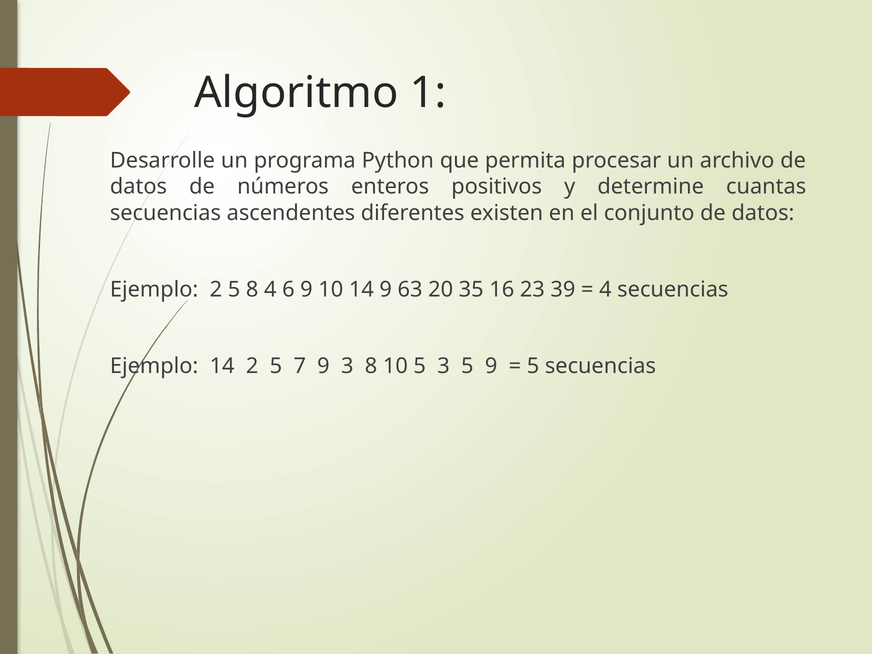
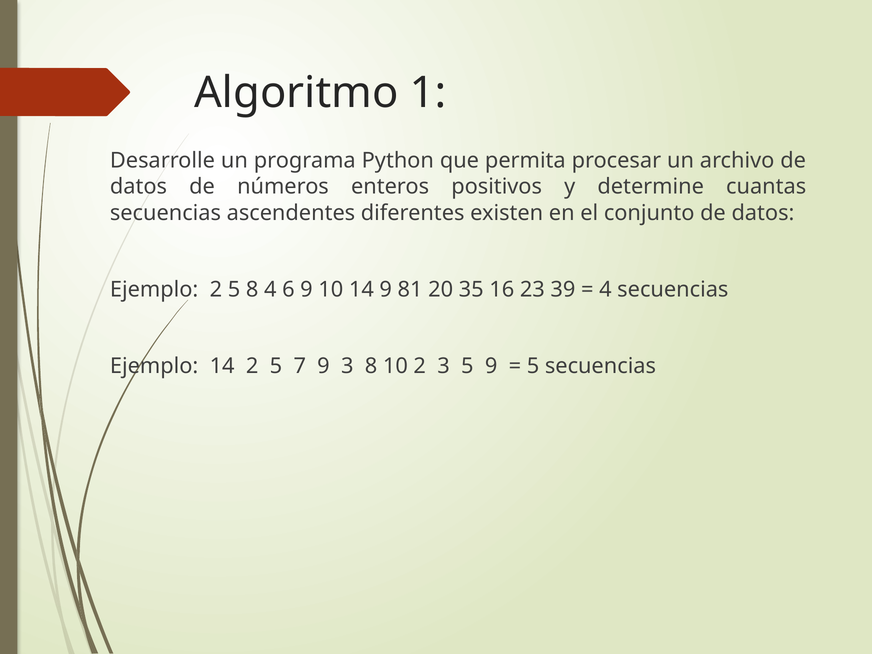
63: 63 -> 81
10 5: 5 -> 2
